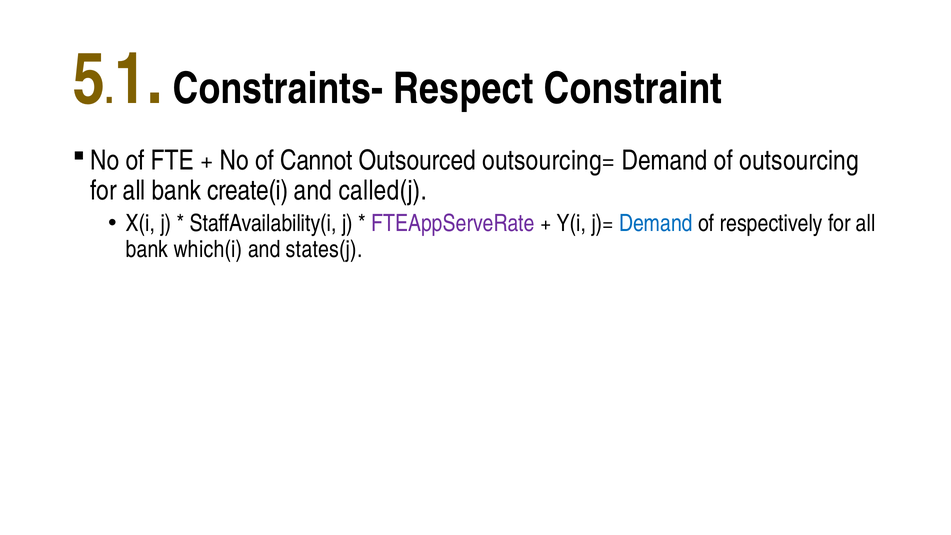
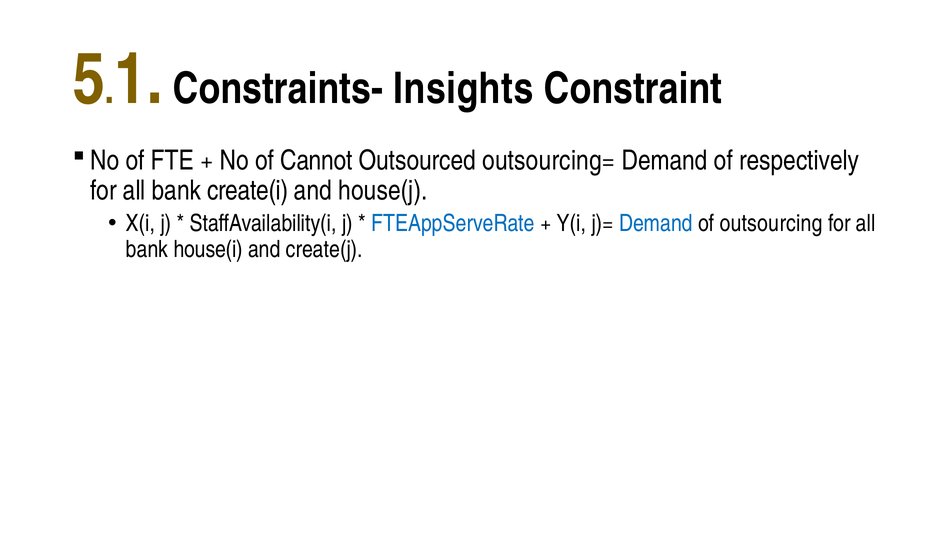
Respect: Respect -> Insights
outsourcing: outsourcing -> respectively
called(j: called(j -> house(j
FTEAppServeRate colour: purple -> blue
respectively: respectively -> outsourcing
which(i: which(i -> house(i
states(j: states(j -> create(j
